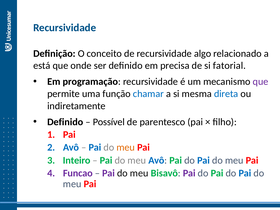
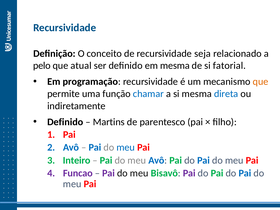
algo: algo -> seja
está: está -> pelo
onde: onde -> atual
em precisa: precisa -> mesma
que at (261, 82) colour: purple -> orange
Possível: Possível -> Martins
meu at (126, 147) colour: orange -> blue
